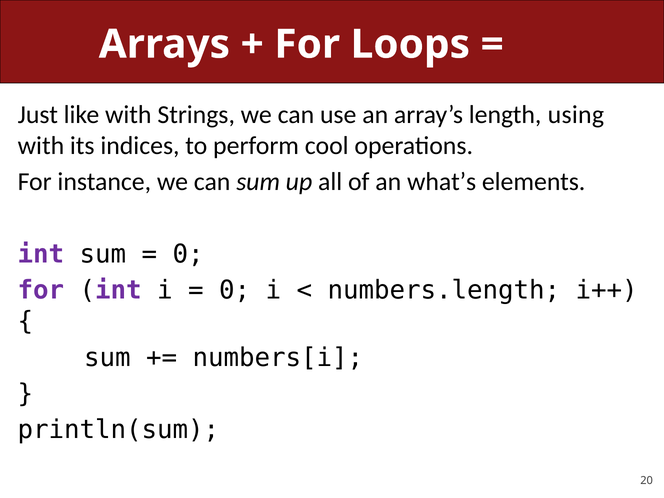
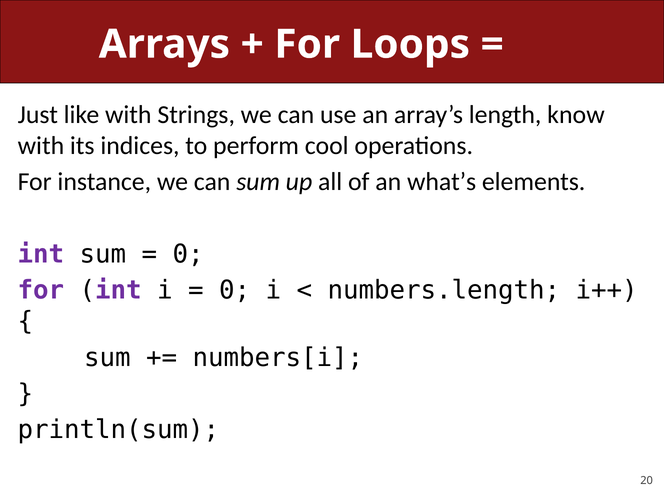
using: using -> know
